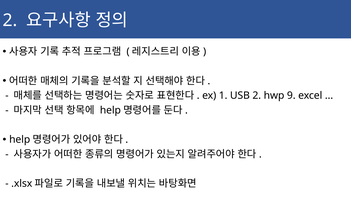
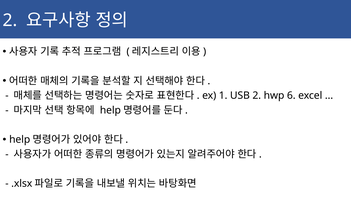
9: 9 -> 6
